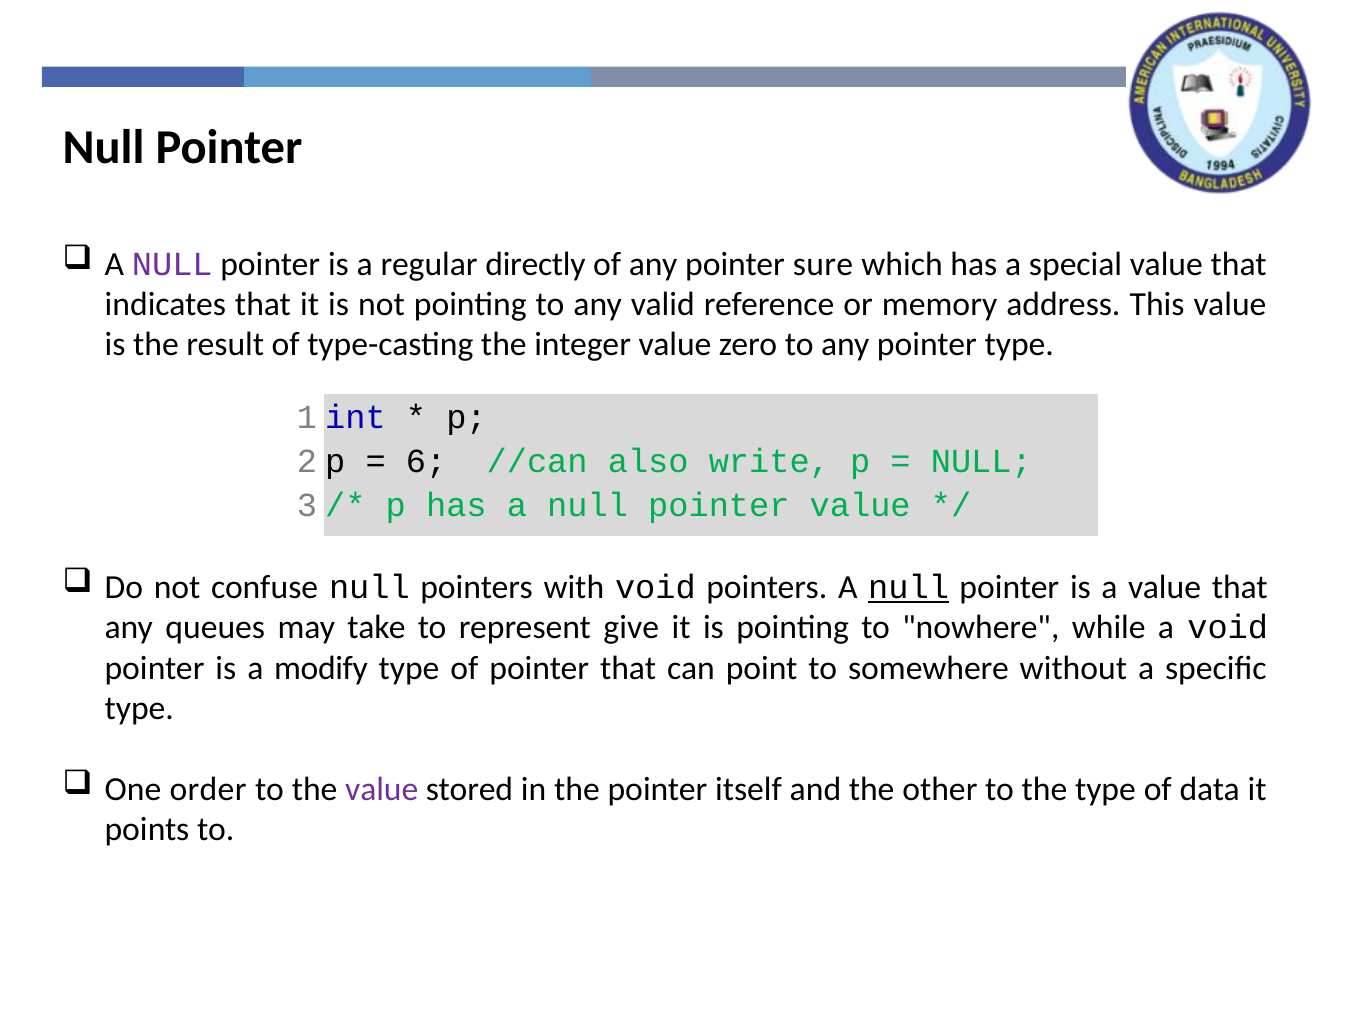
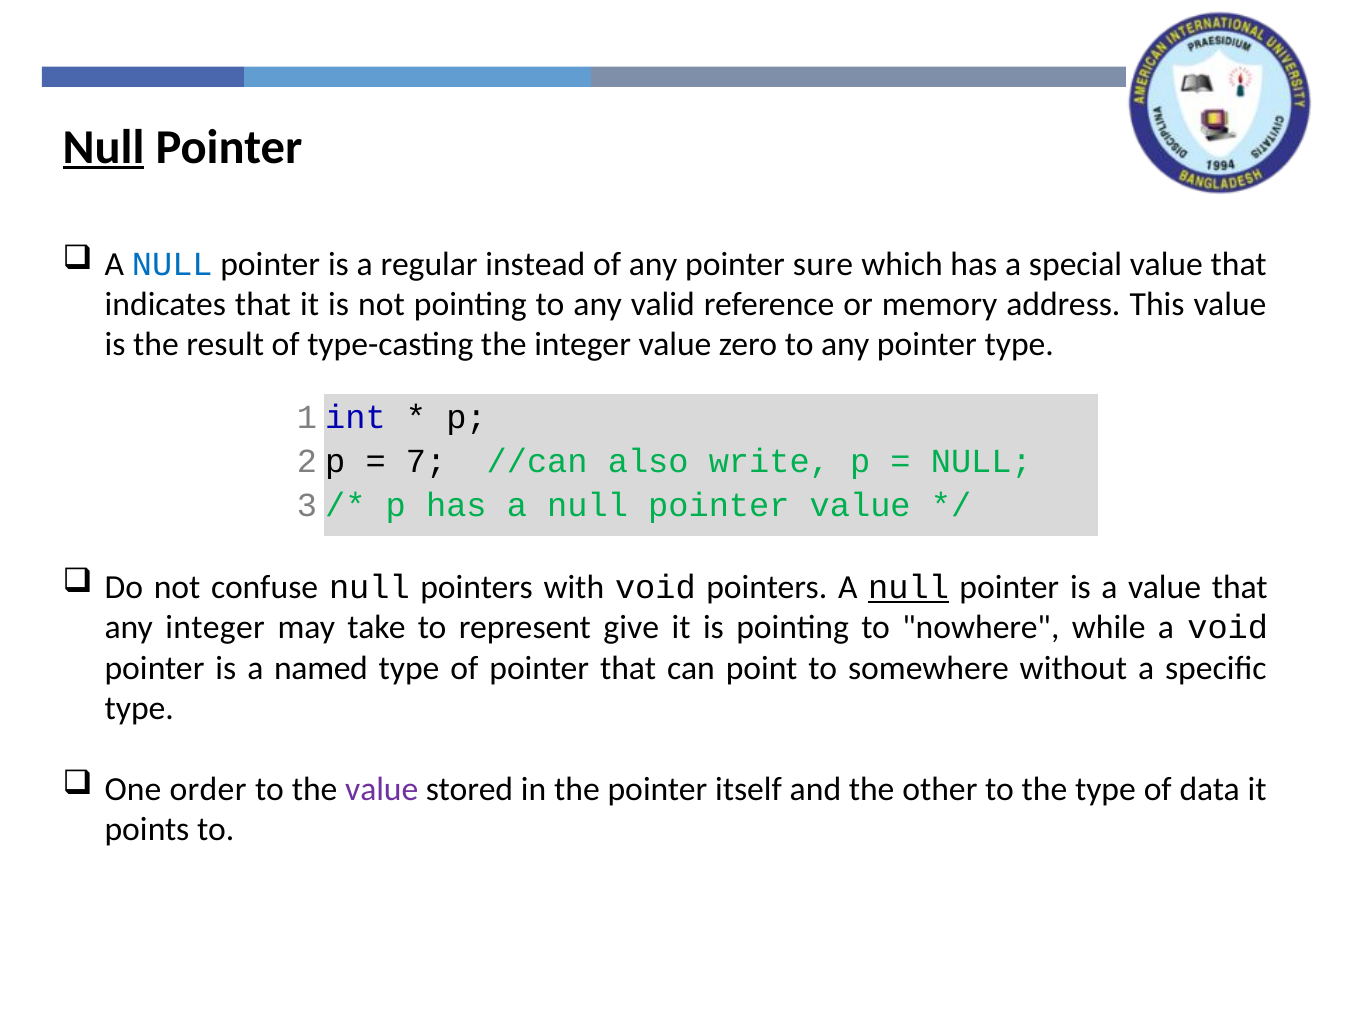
Null at (104, 147) underline: none -> present
NULL at (172, 264) colour: purple -> blue
directly: directly -> instead
6: 6 -> 7
any queues: queues -> integer
modify: modify -> named
